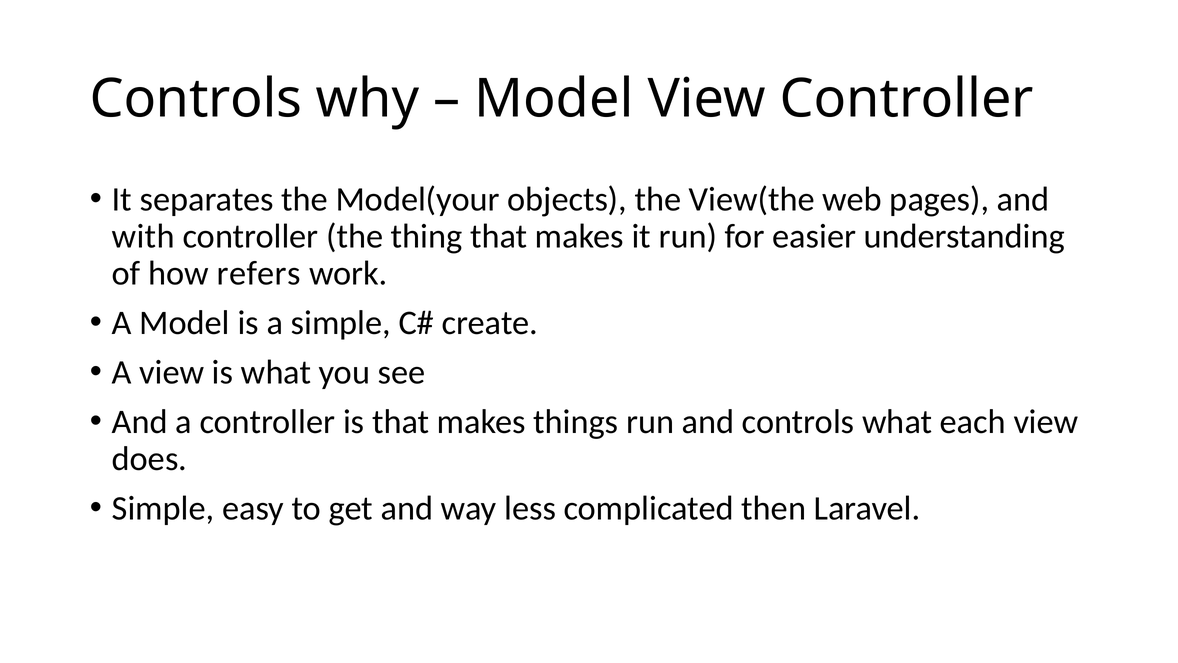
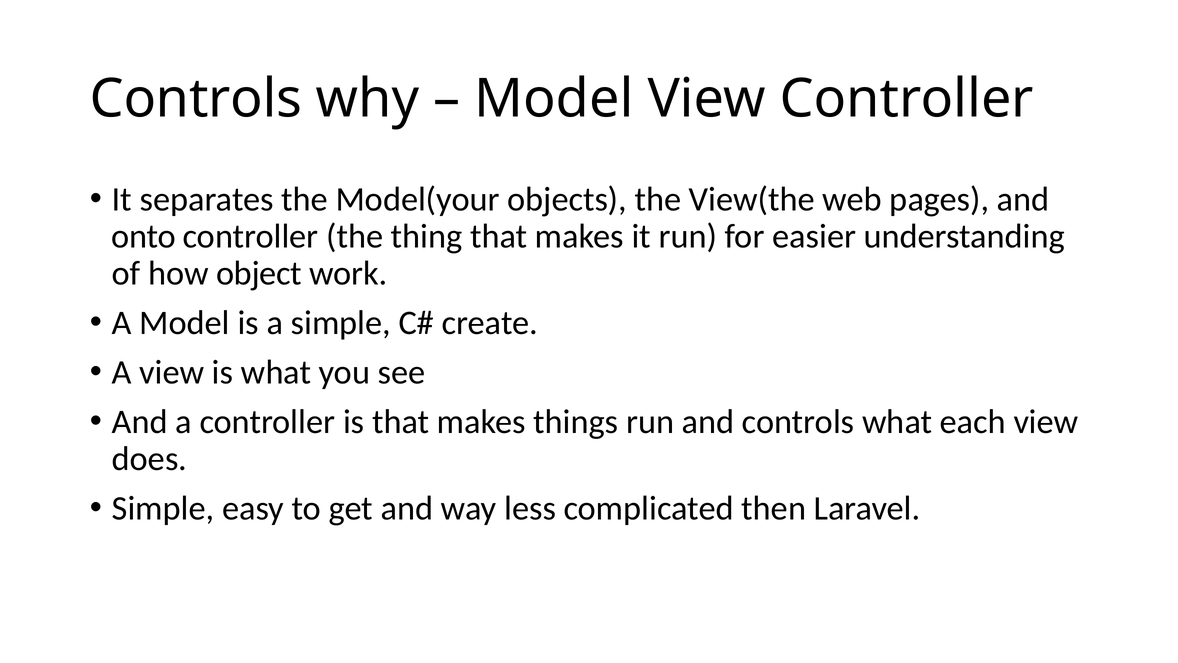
with: with -> onto
refers: refers -> object
